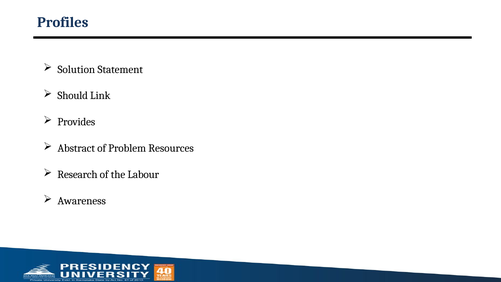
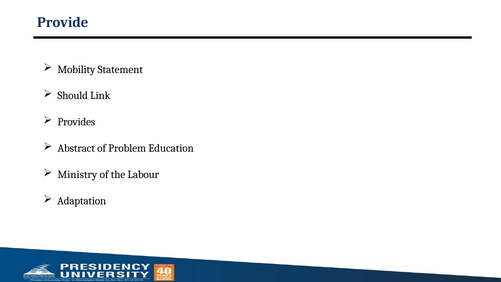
Profiles: Profiles -> Provide
Solution: Solution -> Mobility
Resources: Resources -> Education
Research: Research -> Ministry
Awareness: Awareness -> Adaptation
